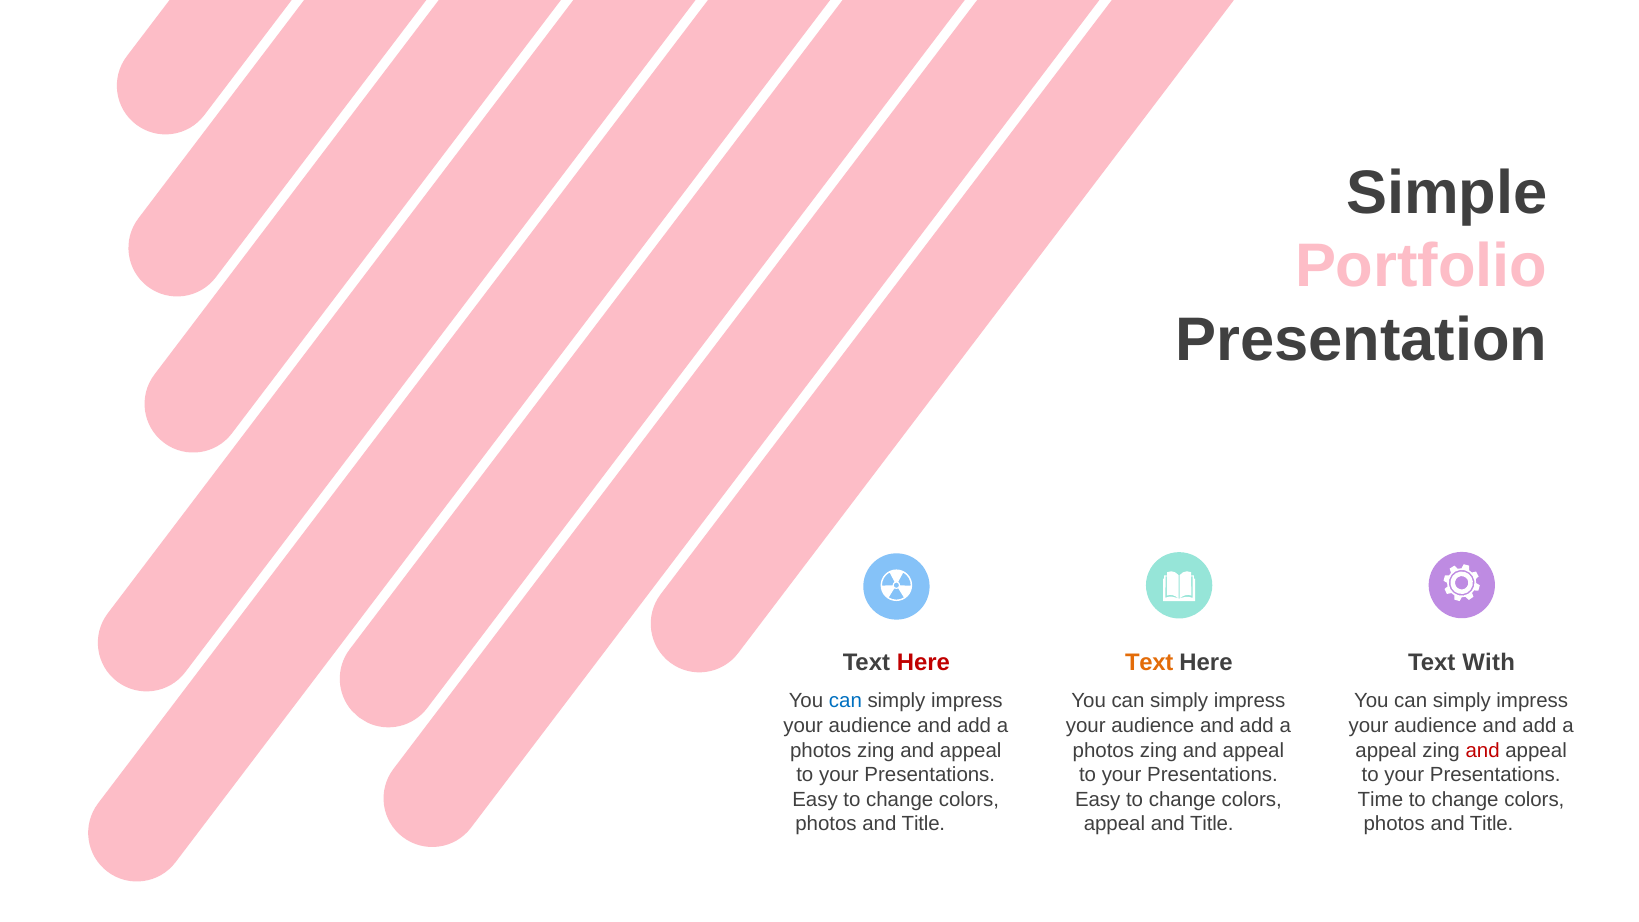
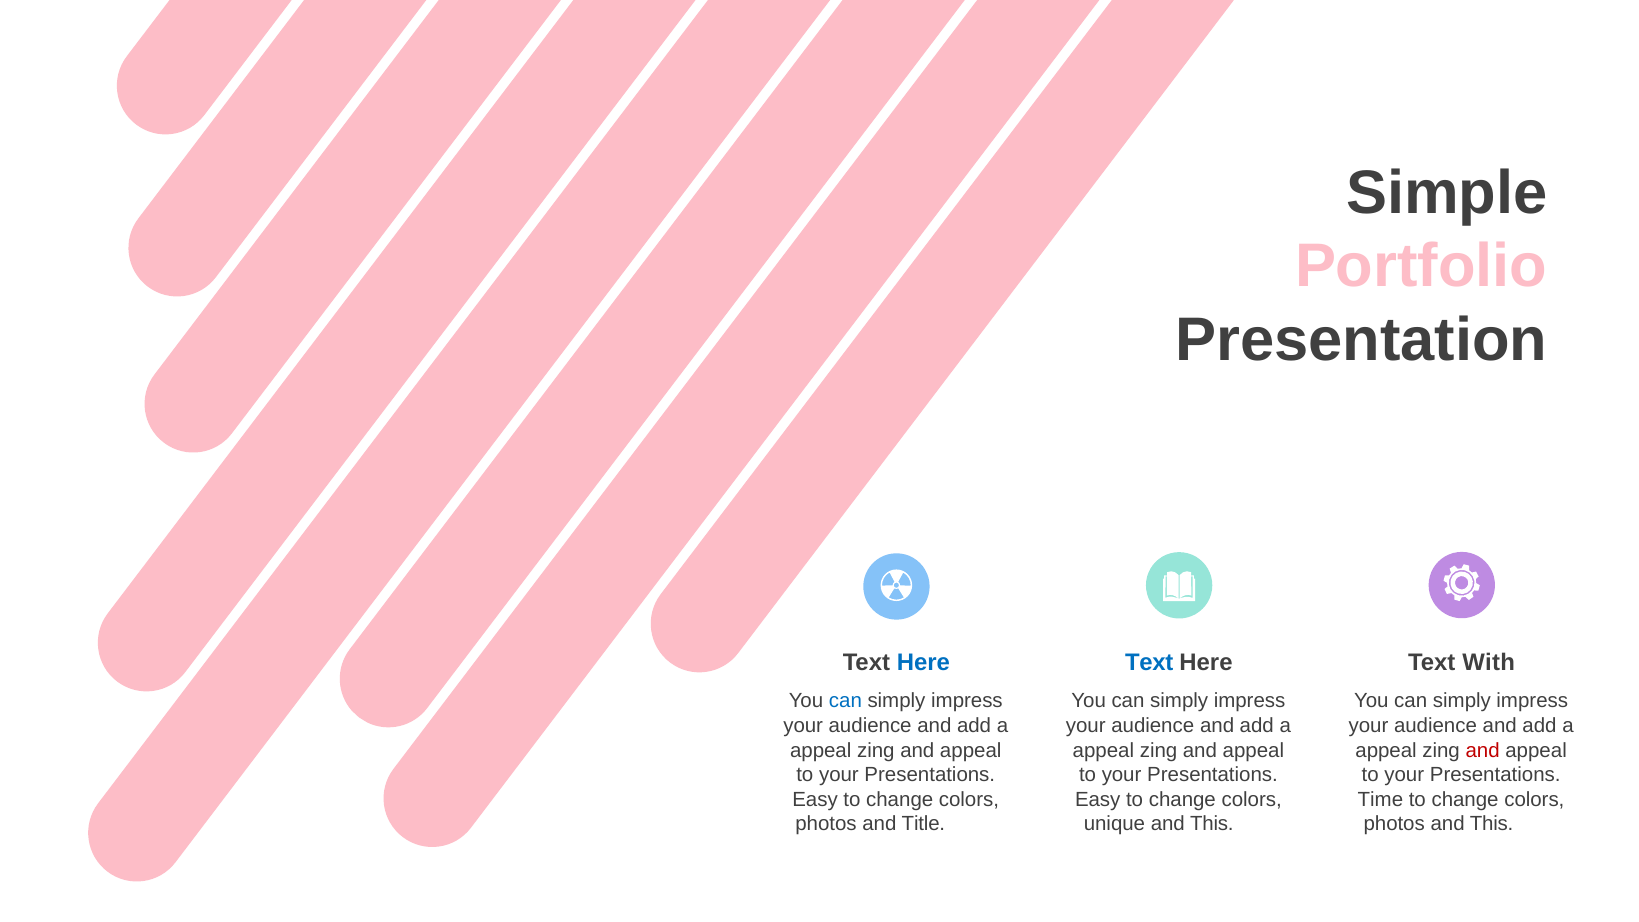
Here at (923, 663) colour: red -> blue
Text at (1149, 663) colour: orange -> blue
photos at (821, 750): photos -> appeal
photos at (1103, 750): photos -> appeal
appeal at (1114, 824): appeal -> unique
Title at (1212, 824): Title -> This
Title at (1492, 824): Title -> This
